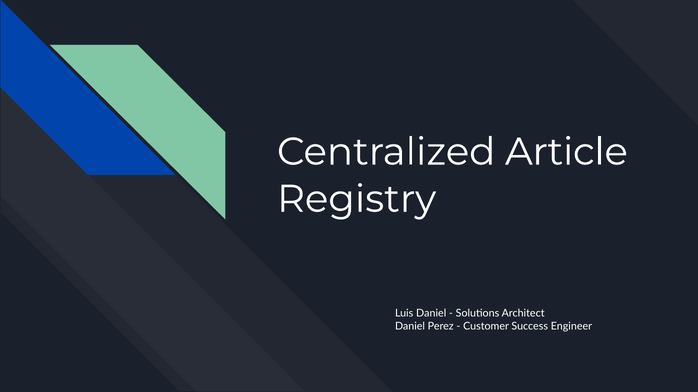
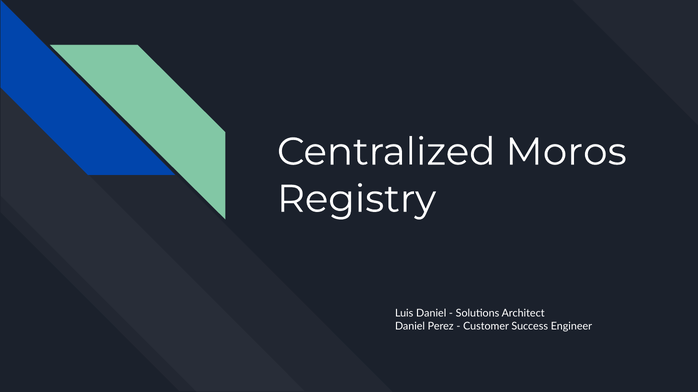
Article: Article -> Moros
